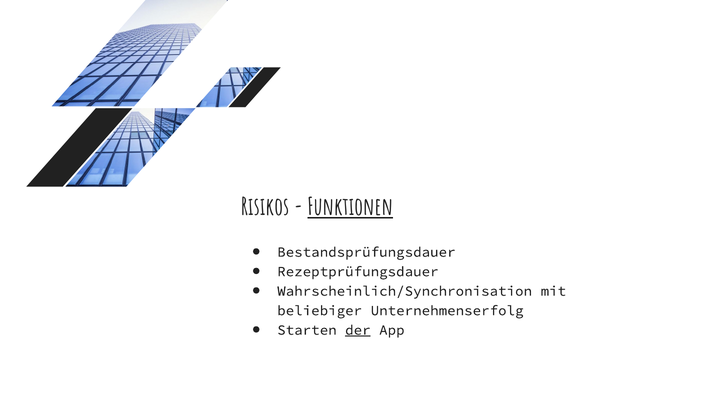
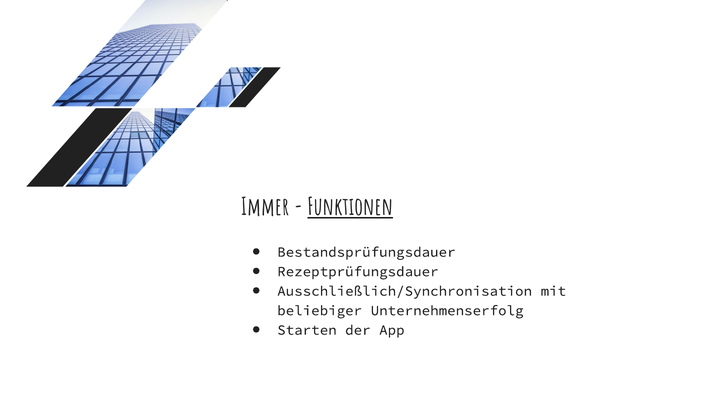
Risikos: Risikos -> Immer
Wahrscheinlich/Synchronisation: Wahrscheinlich/Synchronisation -> Ausschließlich/Synchronisation
der underline: present -> none
